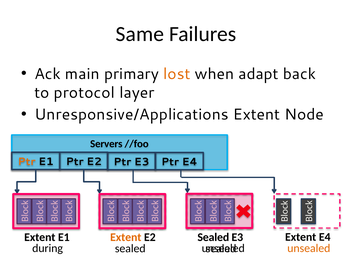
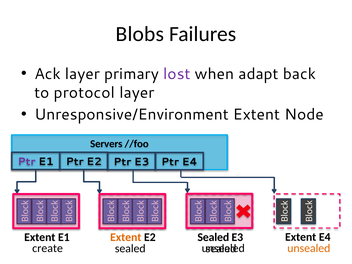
Same: Same -> Blobs
Ack main: main -> layer
lost colour: orange -> purple
Unresponsive/Applications: Unresponsive/Applications -> Unresponsive/Environment
Ptr at (27, 162) colour: orange -> purple
during: during -> create
